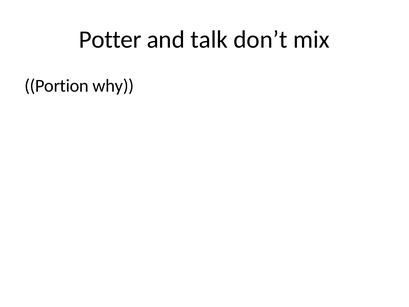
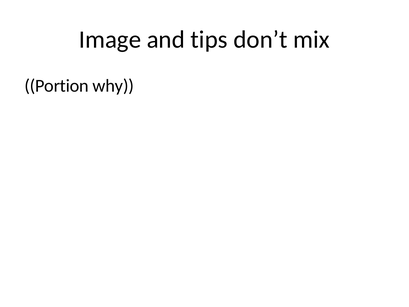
Potter: Potter -> Image
talk: talk -> tips
